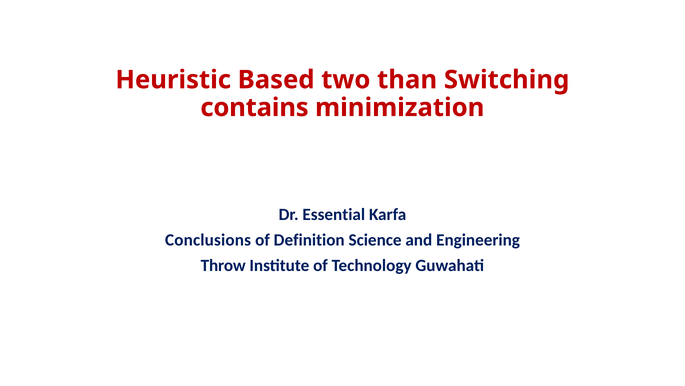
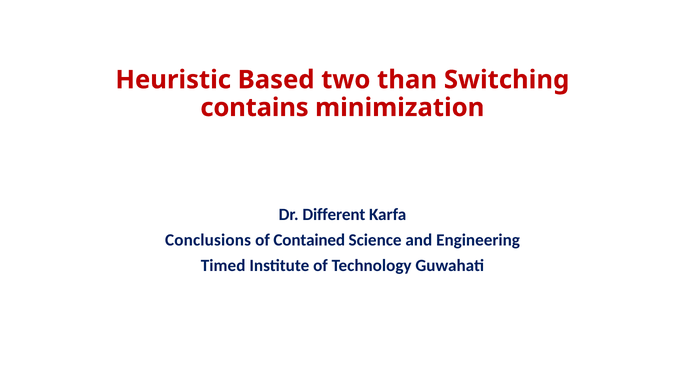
Essential: Essential -> Different
Definition: Definition -> Contained
Throw: Throw -> Timed
